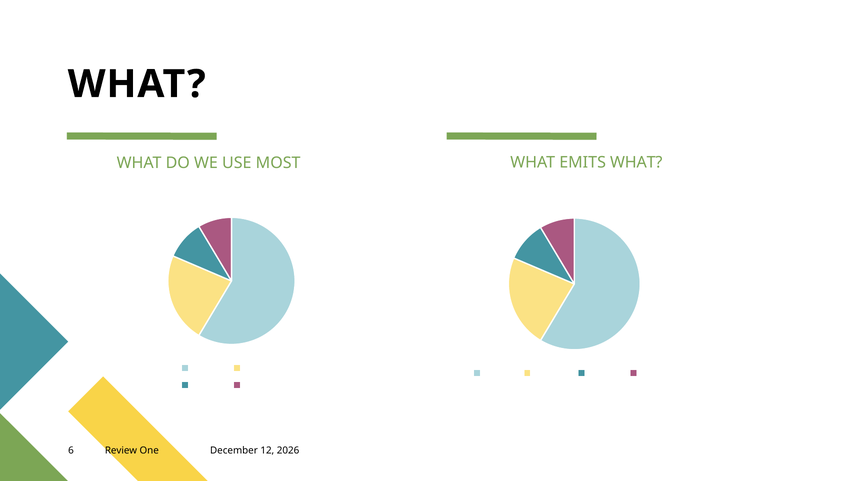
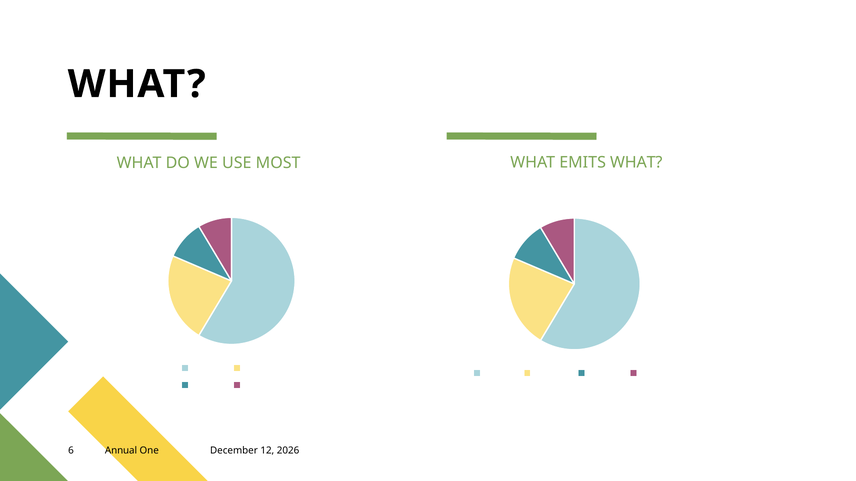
Review: Review -> Annual
